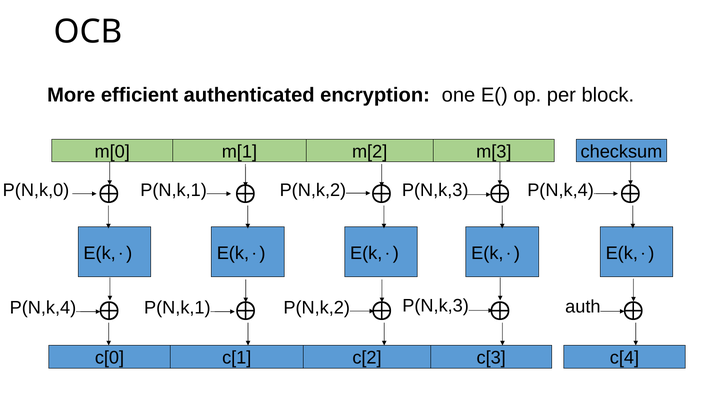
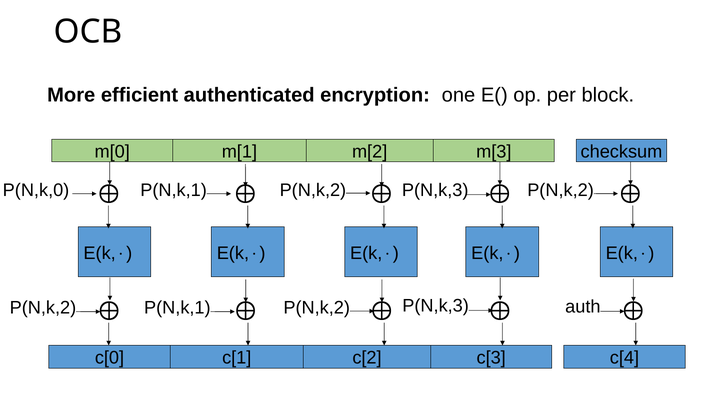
P(N,k,4 at (561, 190): P(N,k,4 -> P(N,k,2
P(N,k,4 at (43, 308): P(N,k,4 -> P(N,k,2
